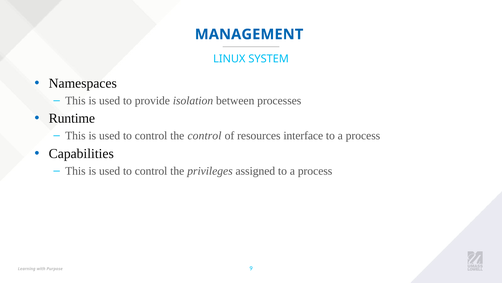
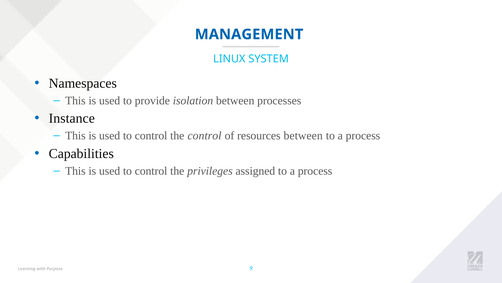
Runtime: Runtime -> Instance
resources interface: interface -> between
